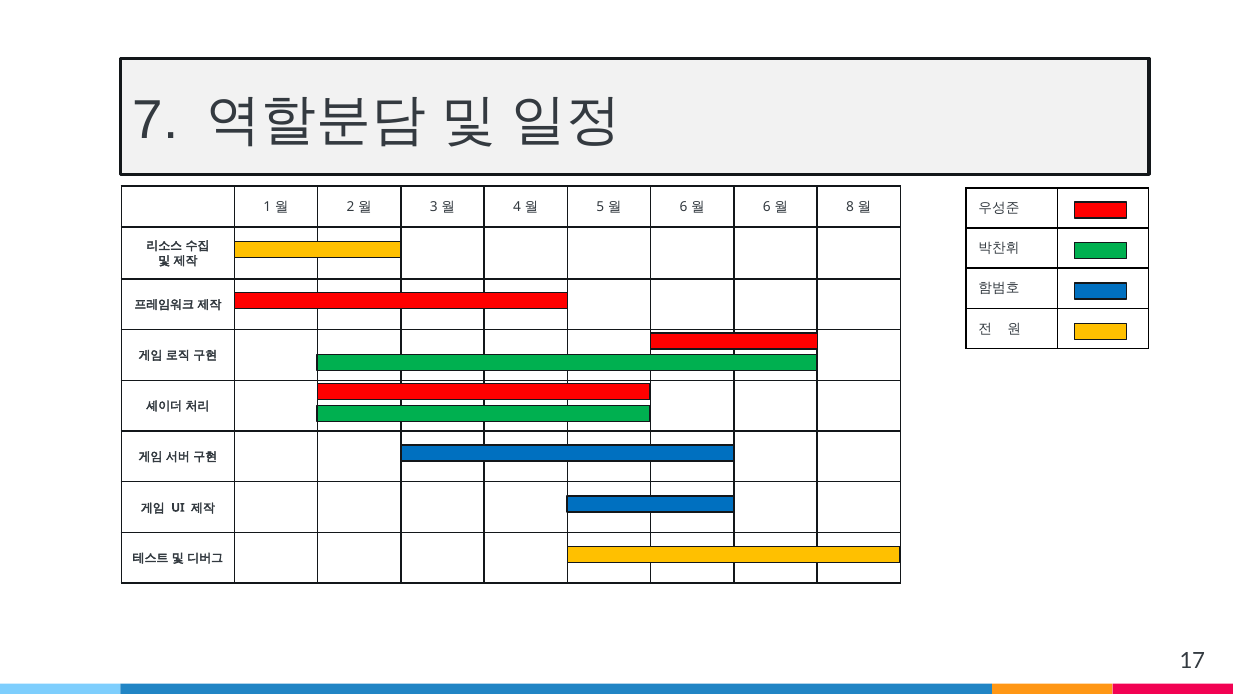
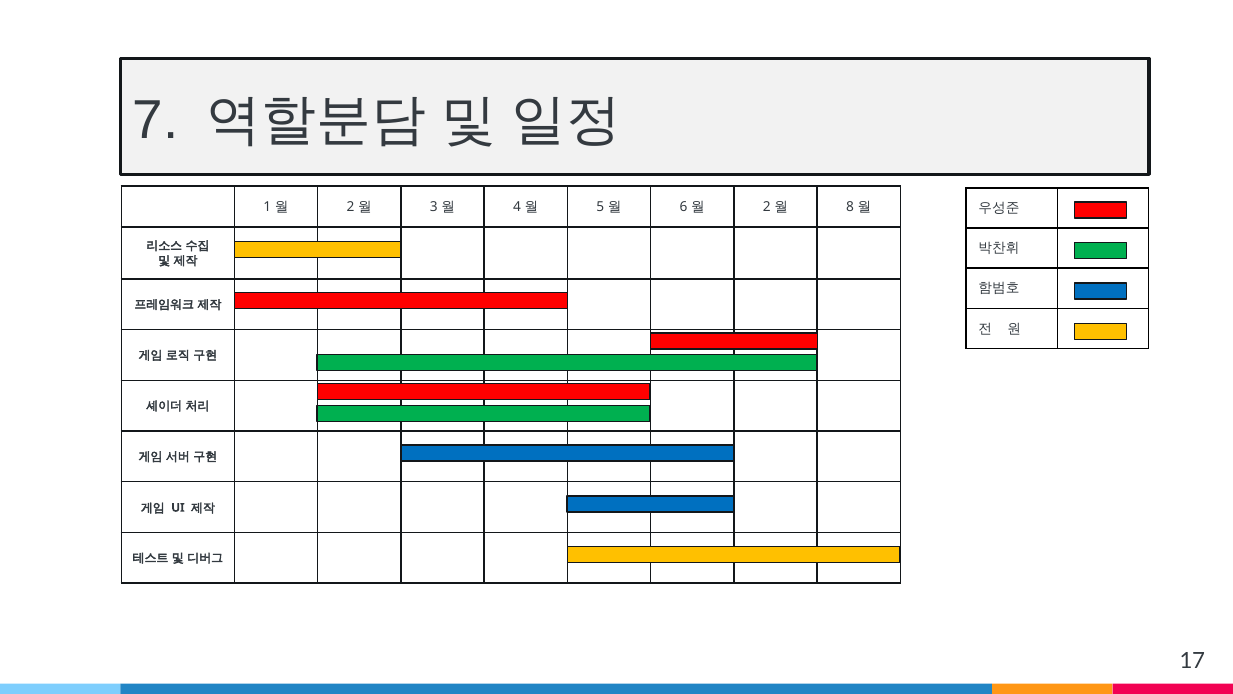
6 at (767, 207): 6 -> 2
